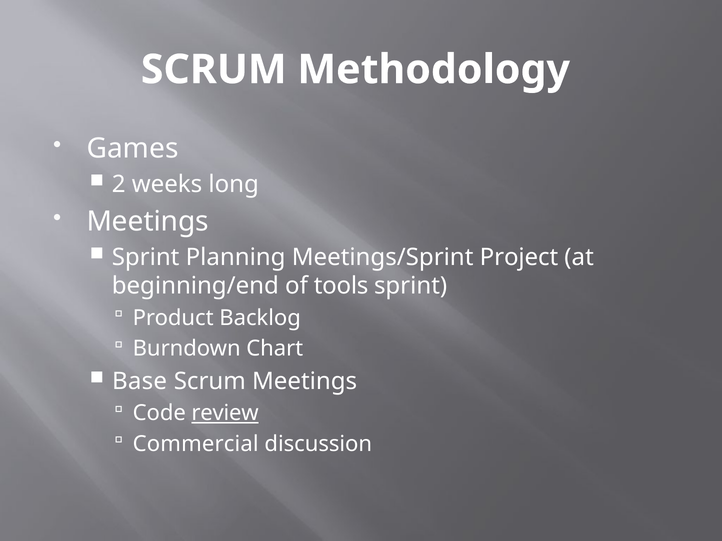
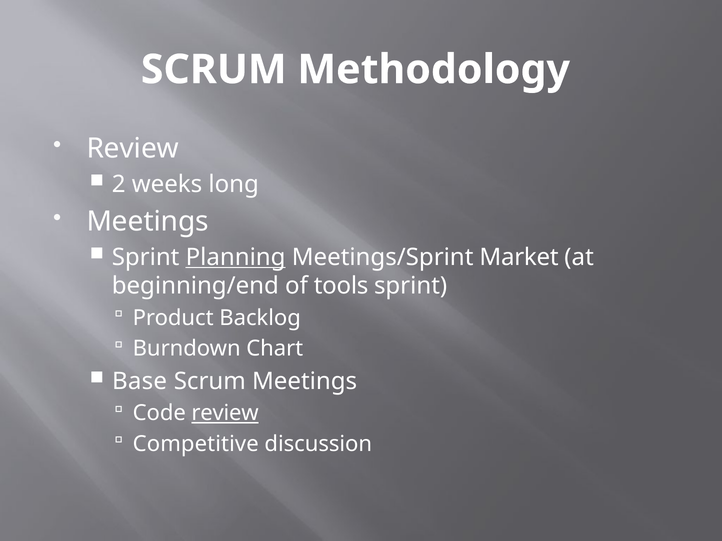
Games at (133, 149): Games -> Review
Planning underline: none -> present
Project: Project -> Market
Commercial: Commercial -> Competitive
